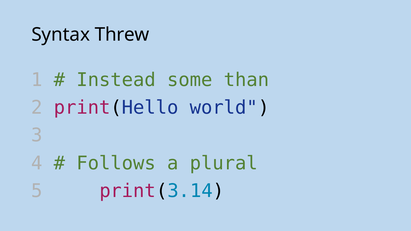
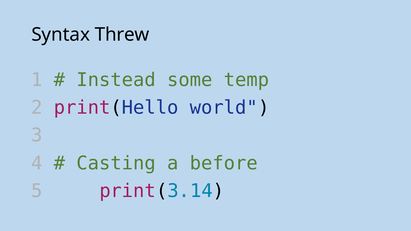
than: than -> temp
Follows: Follows -> Casting
plural: plural -> before
